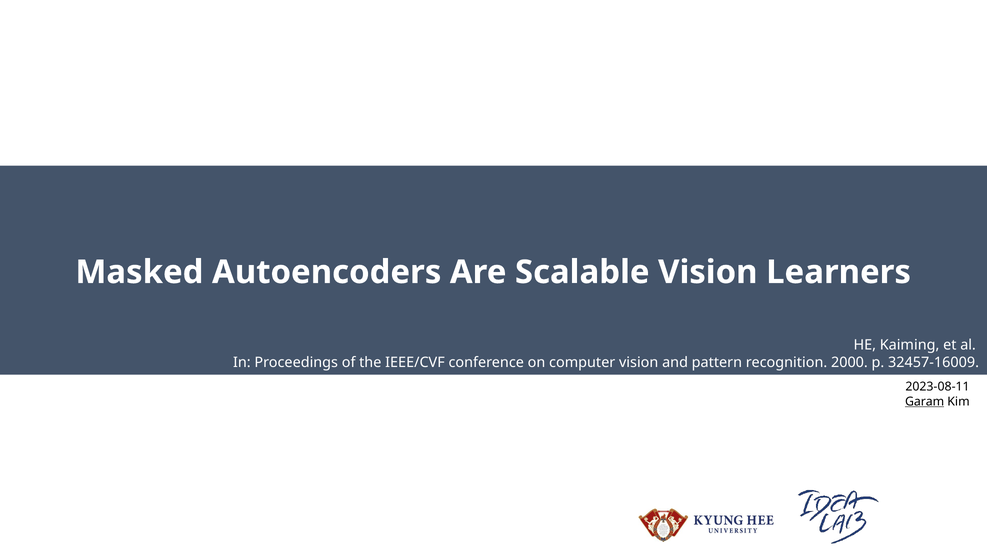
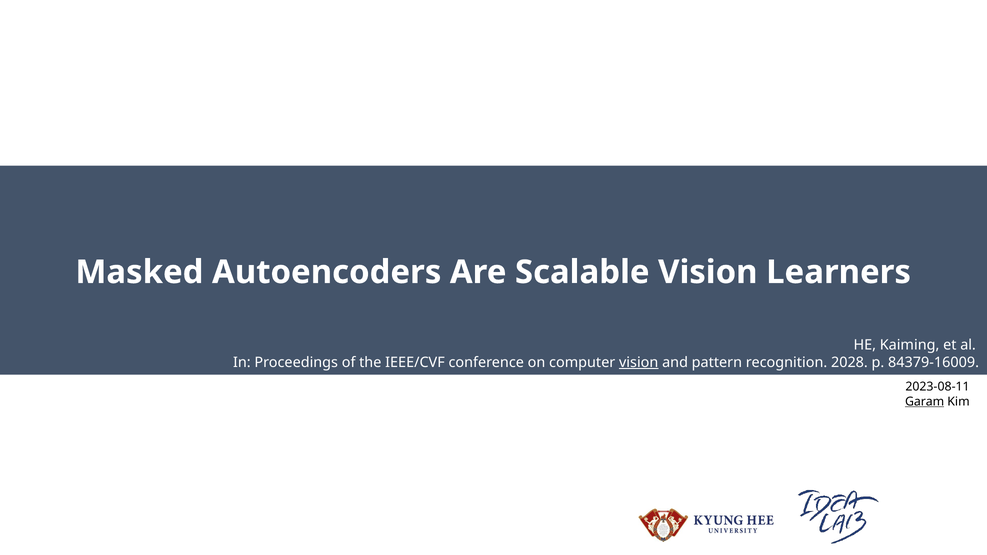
vision at (639, 363) underline: none -> present
2000: 2000 -> 2028
32457-16009: 32457-16009 -> 84379-16009
